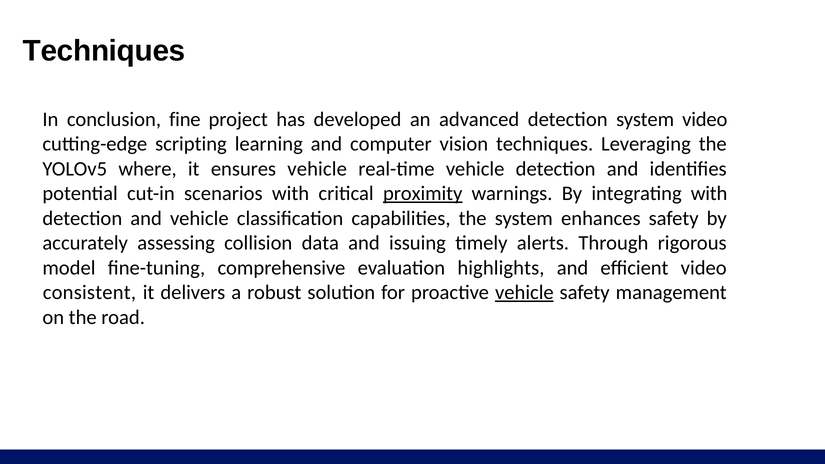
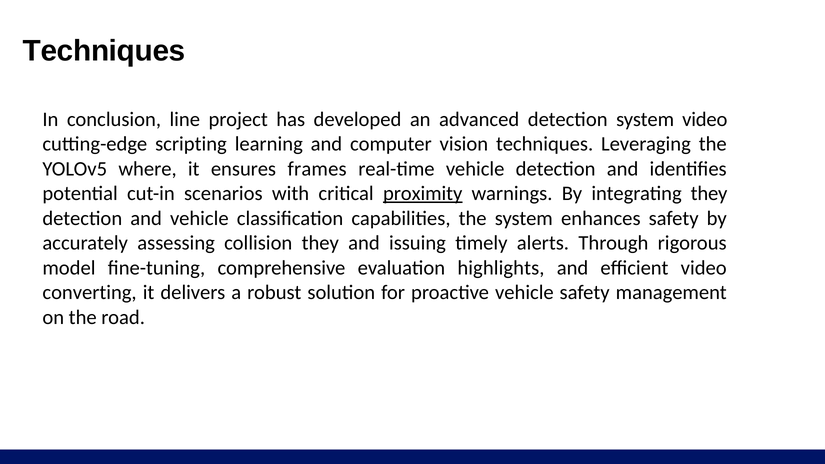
fine: fine -> line
ensures vehicle: vehicle -> frames
integrating with: with -> they
collision data: data -> they
consistent: consistent -> converting
vehicle at (524, 293) underline: present -> none
